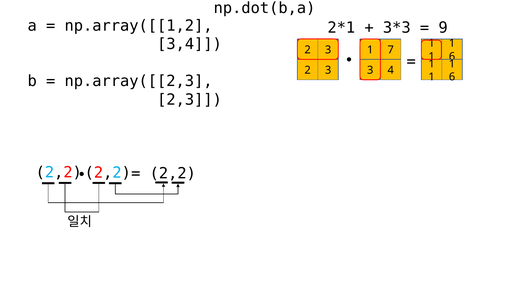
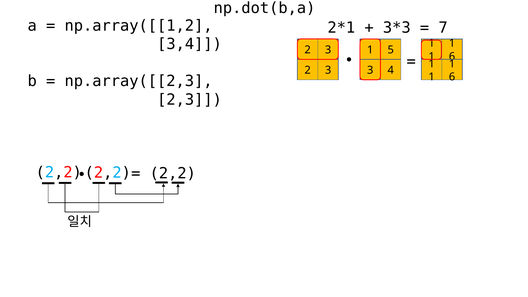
9: 9 -> 7
7: 7 -> 5
